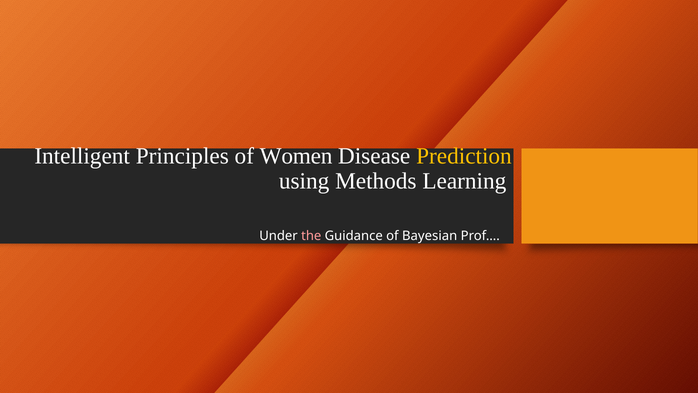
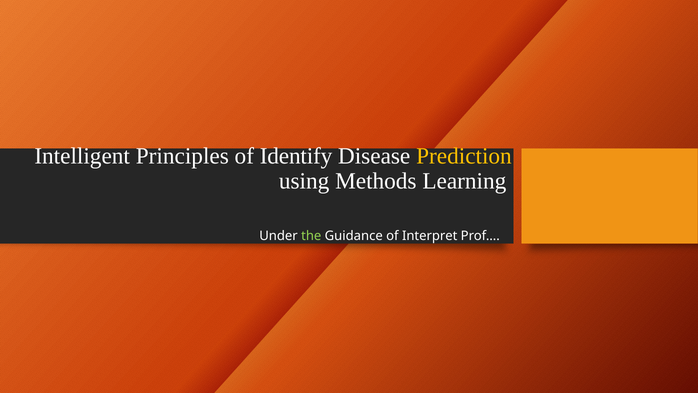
Women: Women -> Identify
the colour: pink -> light green
Bayesian: Bayesian -> Interpret
